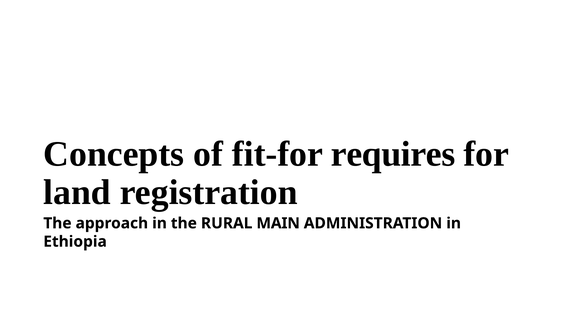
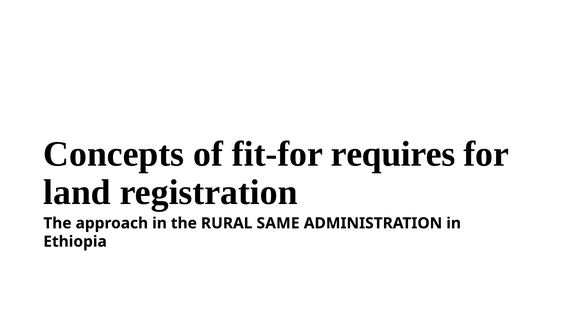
MAIN: MAIN -> SAME
